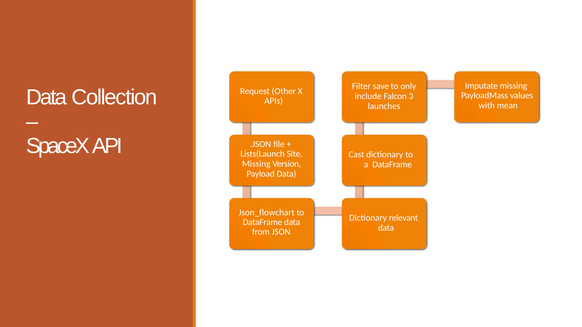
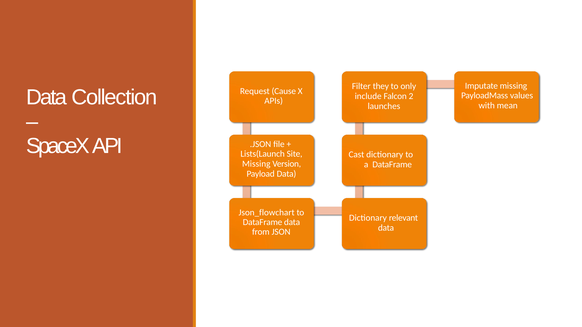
save: save -> they
Other: Other -> Cause
3: 3 -> 2
